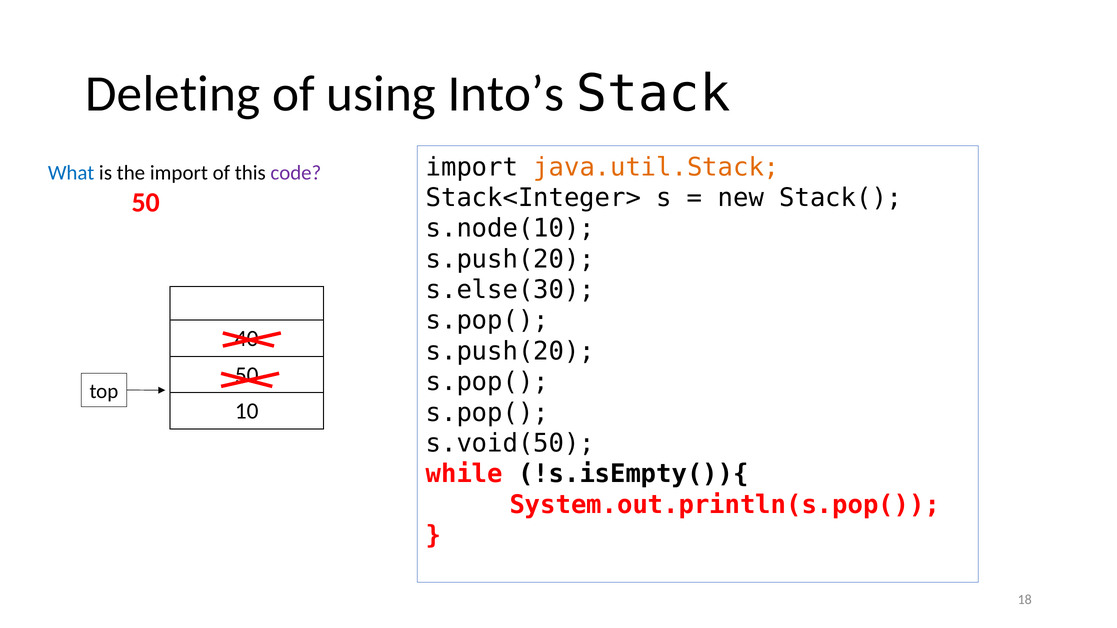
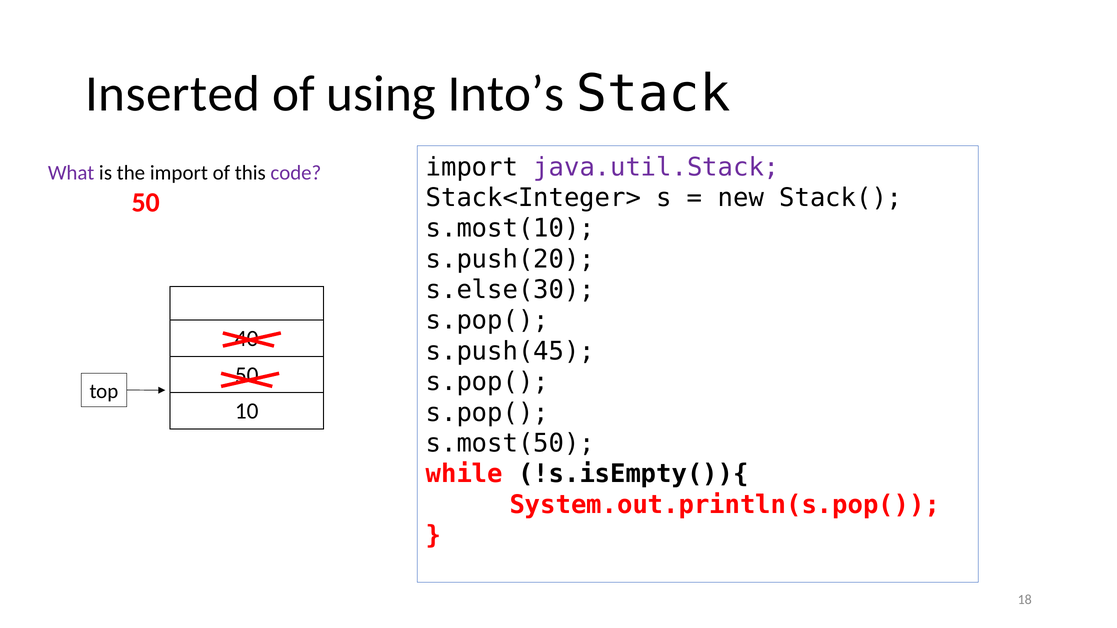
Deleting: Deleting -> Inserted
java.util.Stack colour: orange -> purple
What colour: blue -> purple
s.node(10: s.node(10 -> s.most(10
s.push(20 at (510, 351): s.push(20 -> s.push(45
s.void(50: s.void(50 -> s.most(50
